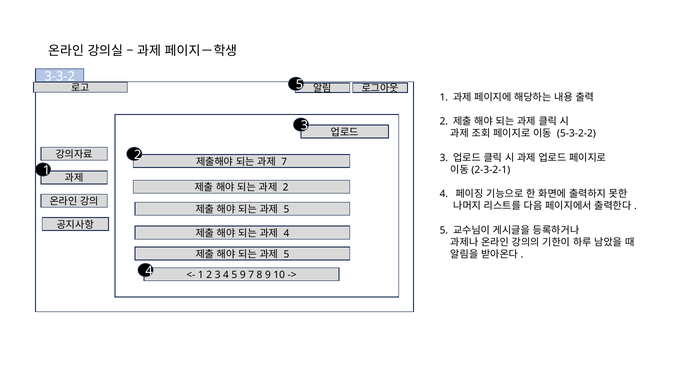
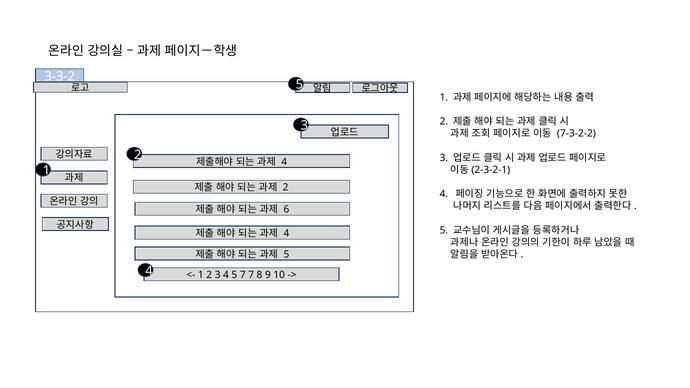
5-3-2-2: 5-3-2-2 -> 7-3-2-2
7 at (284, 162): 7 -> 4
5 at (286, 209): 5 -> 6
5 9: 9 -> 7
